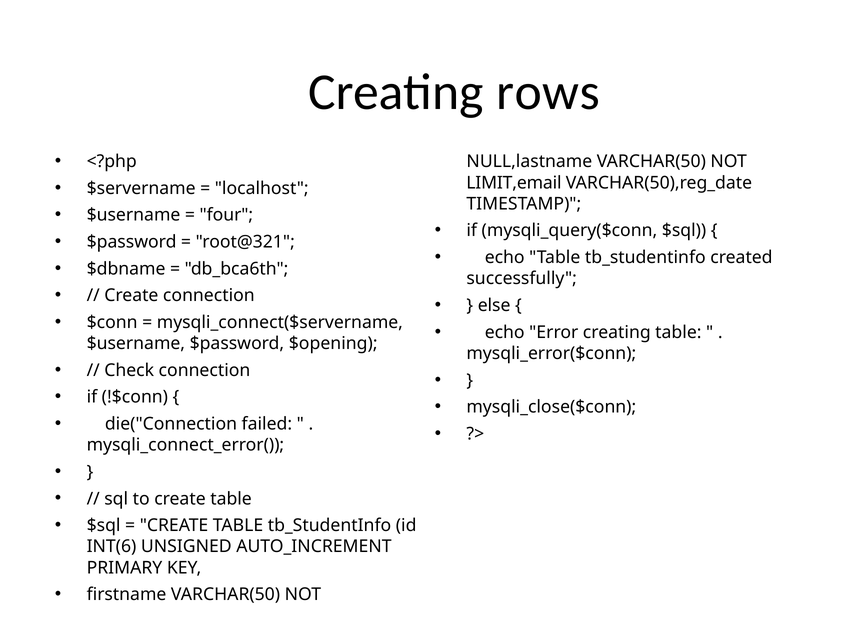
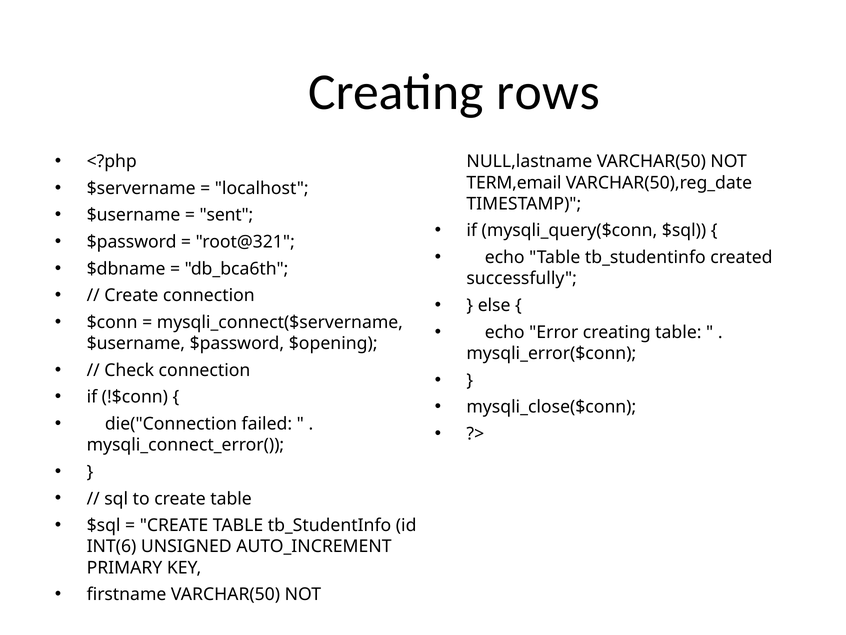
LIMIT,email: LIMIT,email -> TERM,email
four: four -> sent
